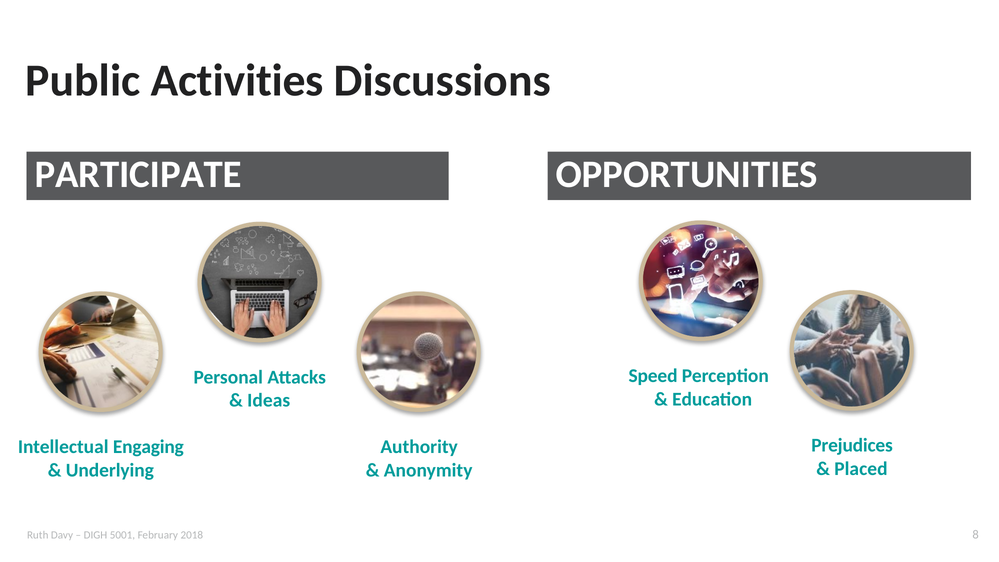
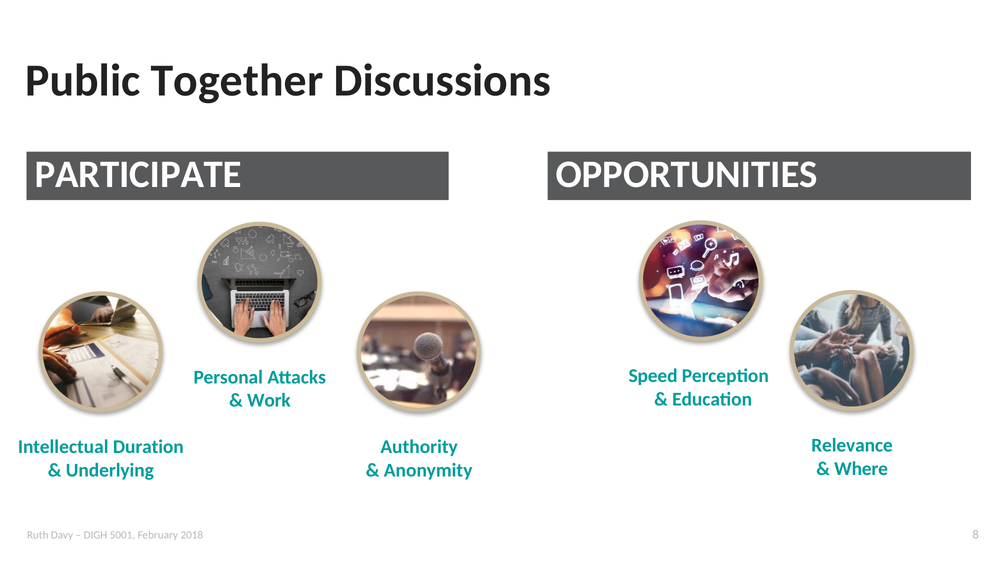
Activities: Activities -> Together
Ideas: Ideas -> Work
Prejudices: Prejudices -> Relevance
Engaging: Engaging -> Duration
Placed: Placed -> Where
